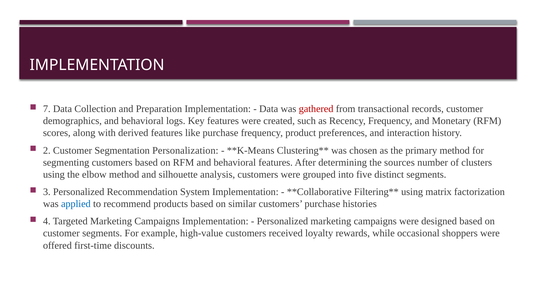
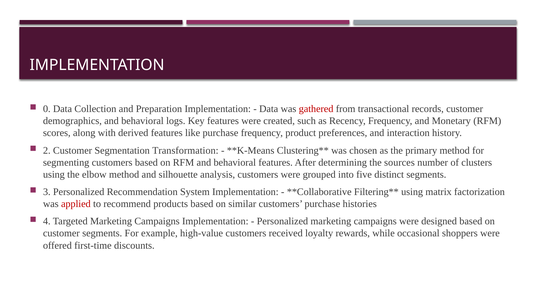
7: 7 -> 0
Personalization: Personalization -> Transformation
applied colour: blue -> red
